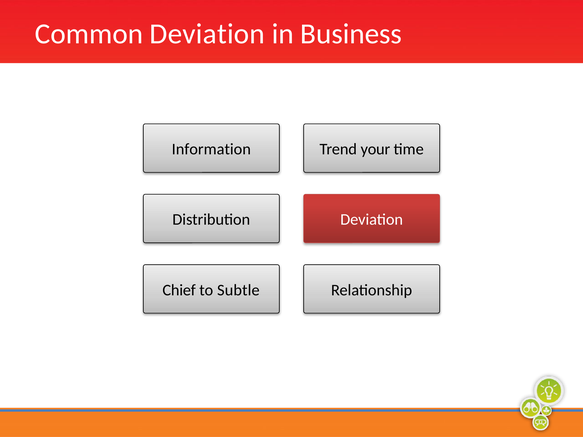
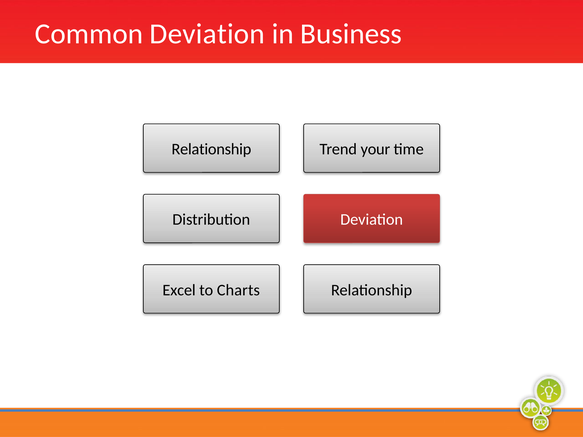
Information at (211, 149): Information -> Relationship
Chief: Chief -> Excel
Subtle: Subtle -> Charts
